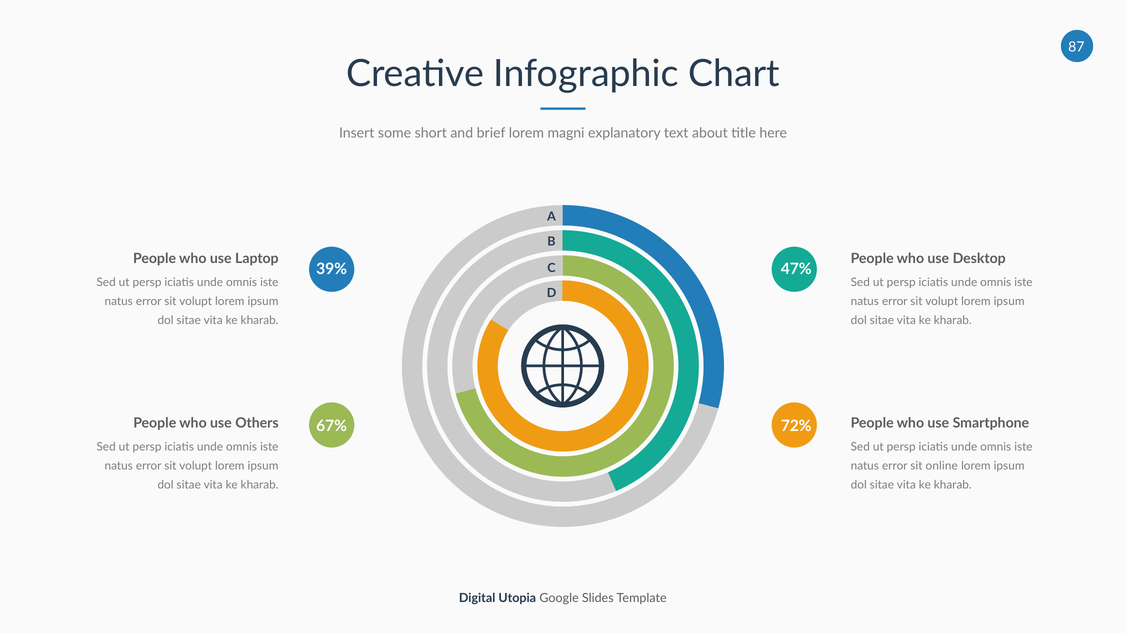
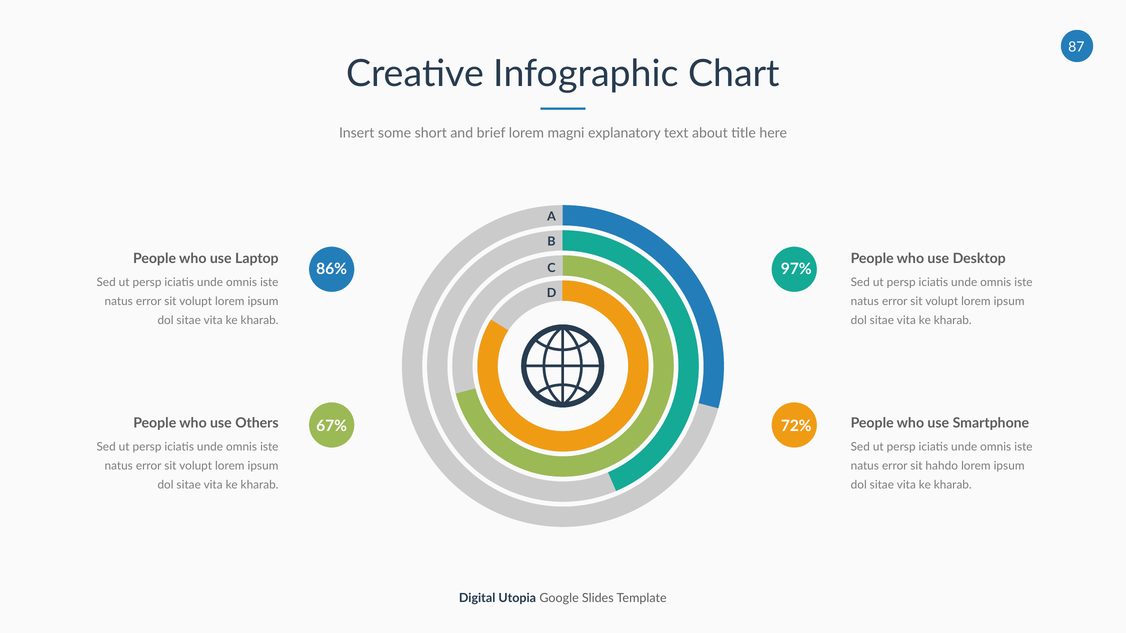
39%: 39% -> 86%
47%: 47% -> 97%
online: online -> hahdo
